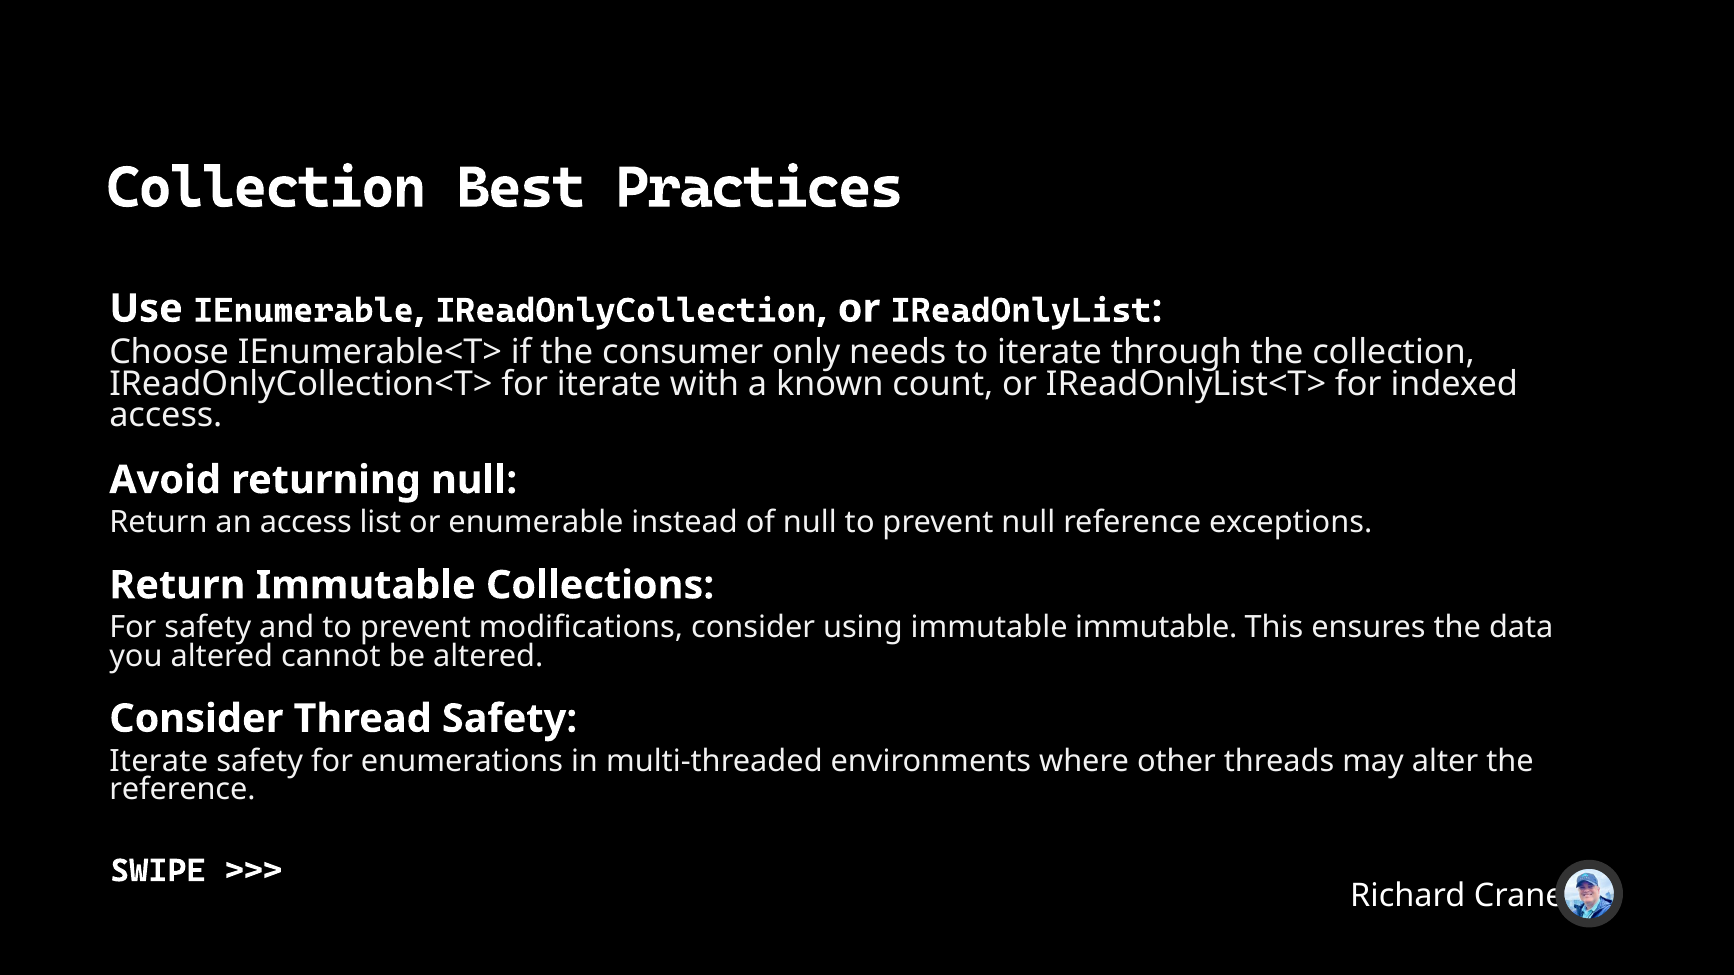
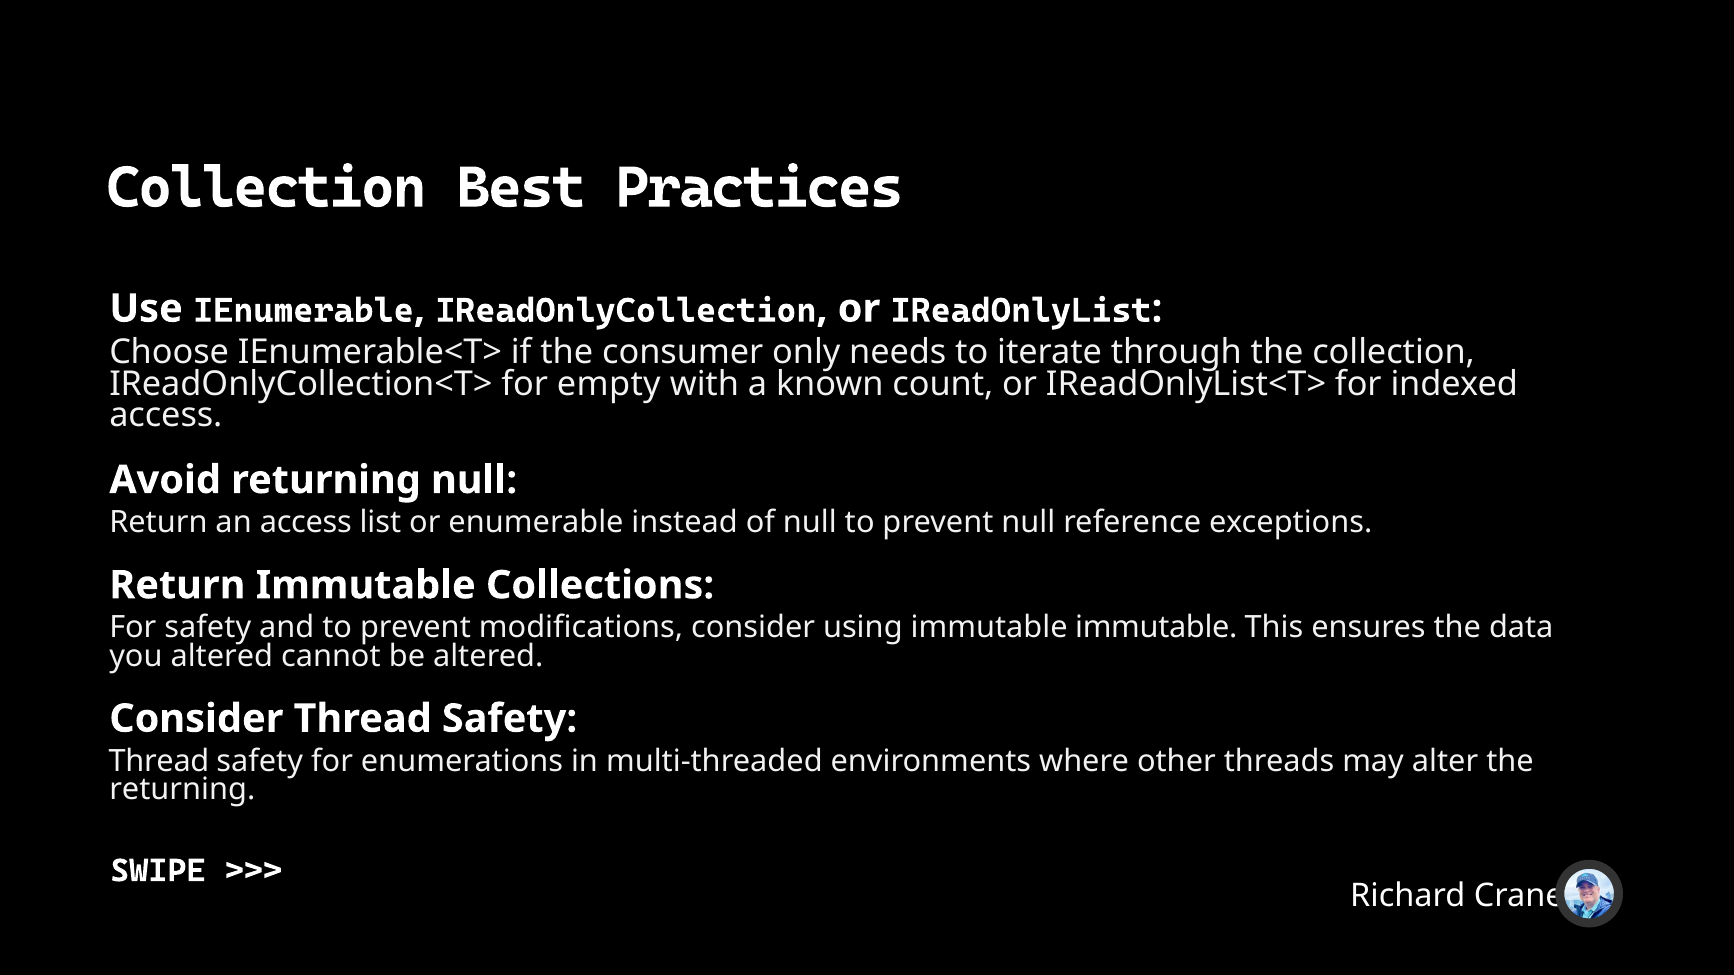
for iterate: iterate -> empty
Iterate at (159, 762): Iterate -> Thread
reference at (182, 790): reference -> returning
